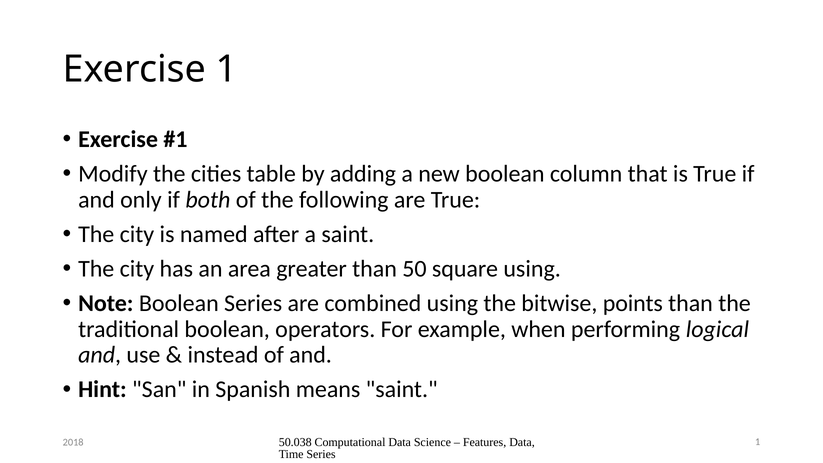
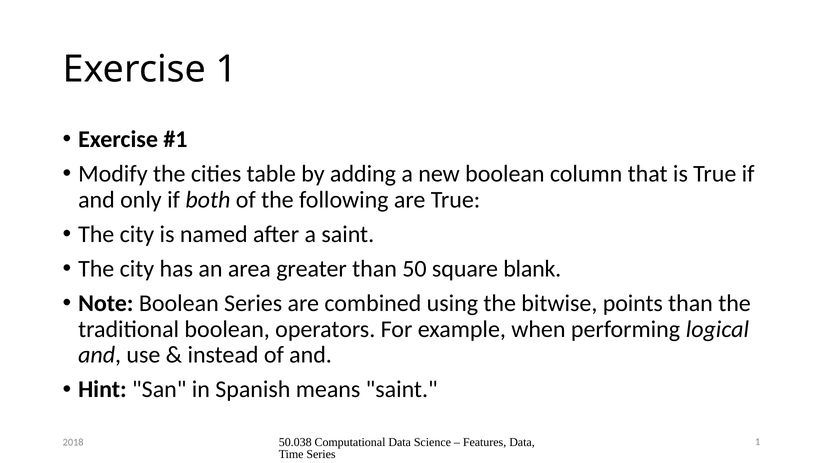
square using: using -> blank
